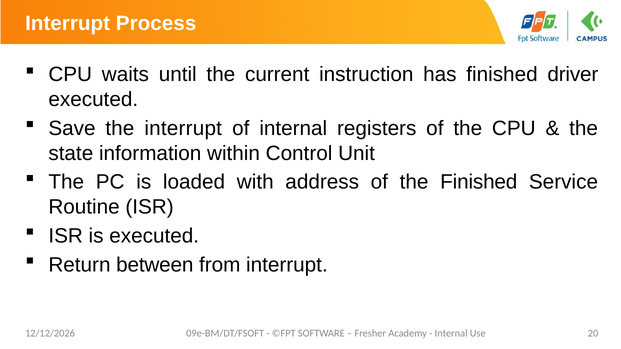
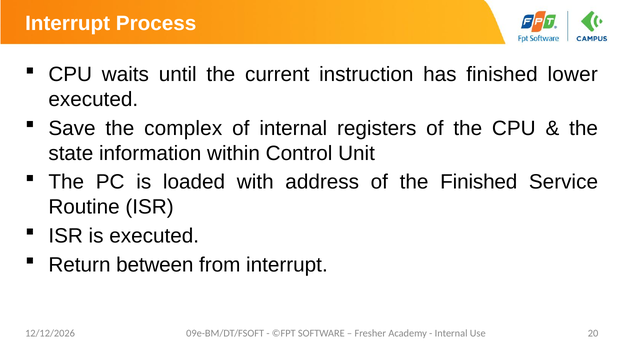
driver: driver -> lower
the interrupt: interrupt -> complex
